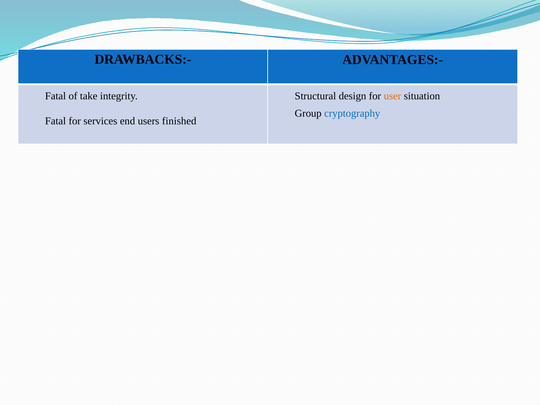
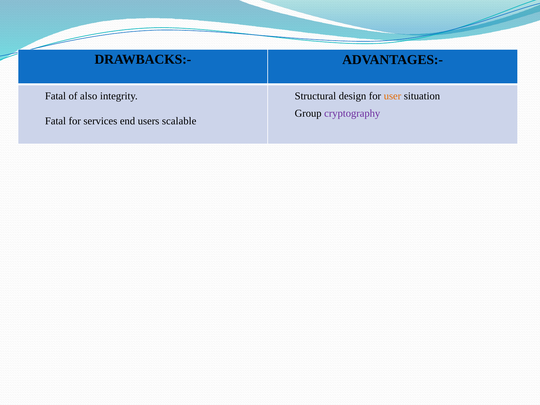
take: take -> also
cryptography colour: blue -> purple
finished: finished -> scalable
